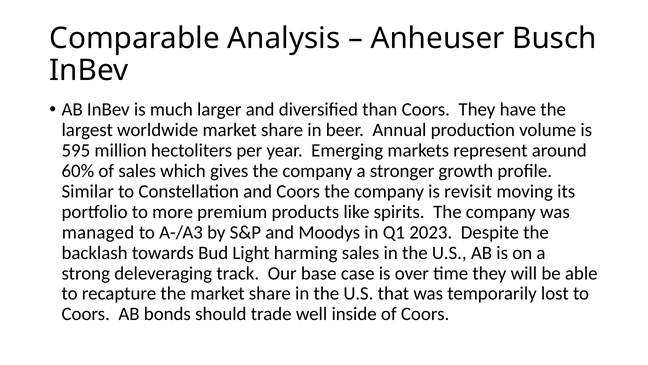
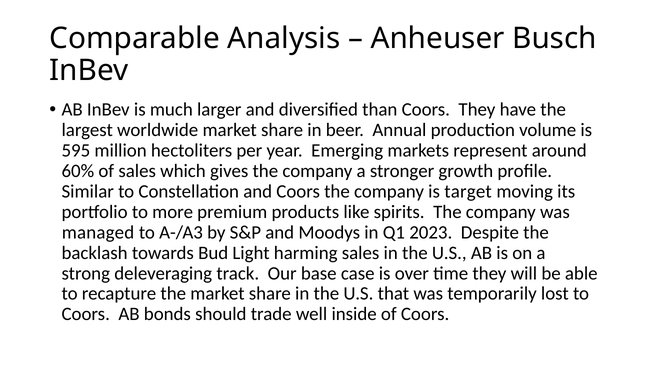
revisit: revisit -> target
